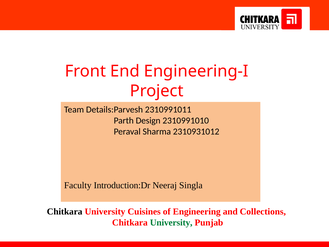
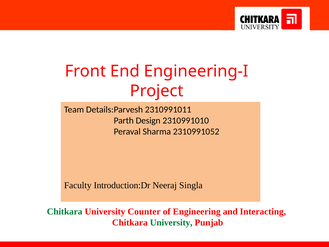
2310931012: 2310931012 -> 2310991052
Chitkara at (65, 211) colour: black -> green
Cuisines: Cuisines -> Counter
Collections: Collections -> Interacting
